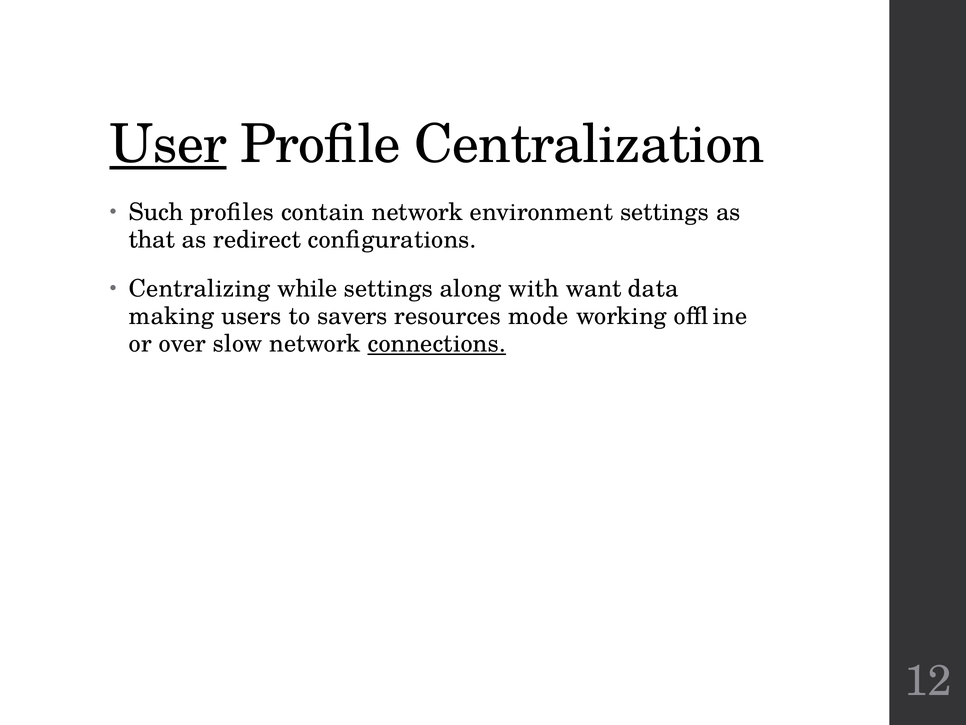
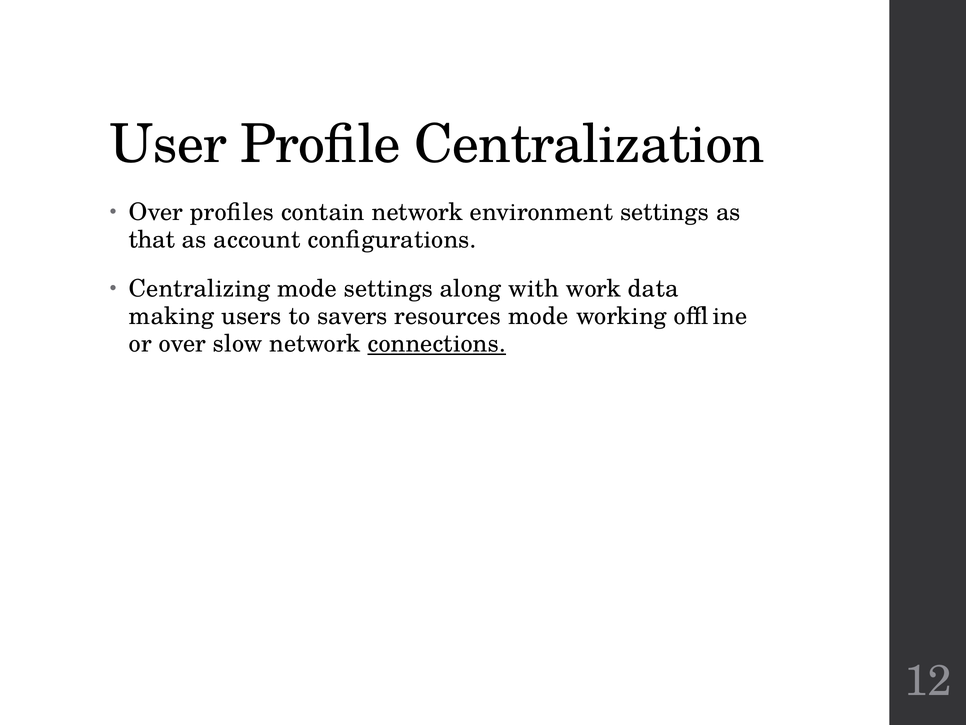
User underline: present -> none
Such at (156, 212): Such -> Over
redirect: redirect -> account
Centralizing while: while -> mode
want: want -> work
